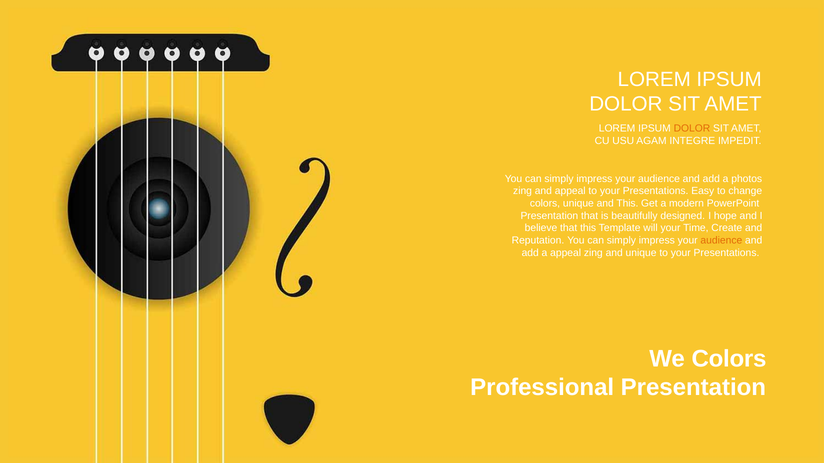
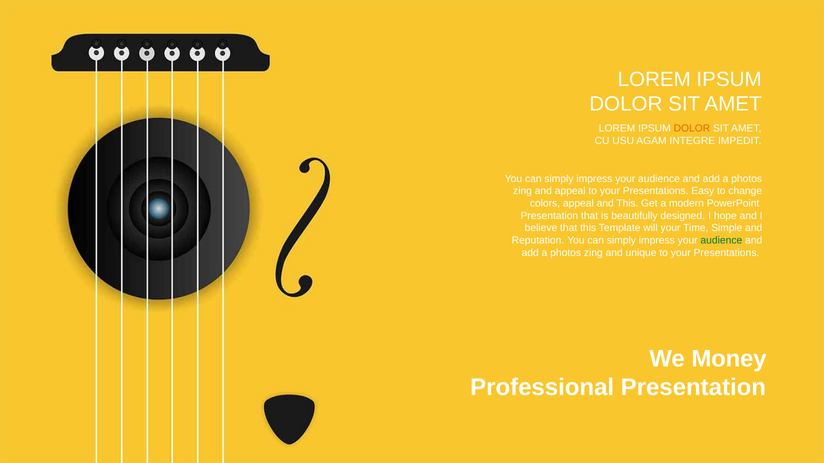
colors unique: unique -> appeal
Create: Create -> Simple
audience at (721, 241) colour: orange -> green
appeal at (566, 253): appeal -> photos
We Colors: Colors -> Money
